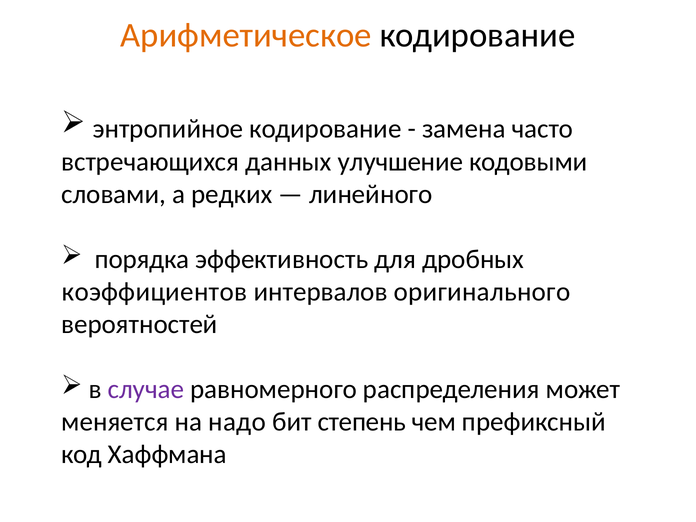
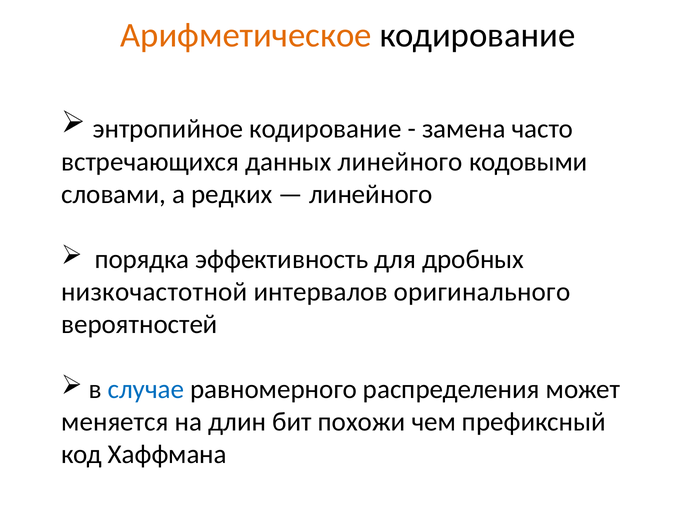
данных улучшение: улучшение -> линейного
коэффициентов: коэффициентов -> низкочастотной
случае colour: purple -> blue
надо: надо -> длин
степень: степень -> похожи
